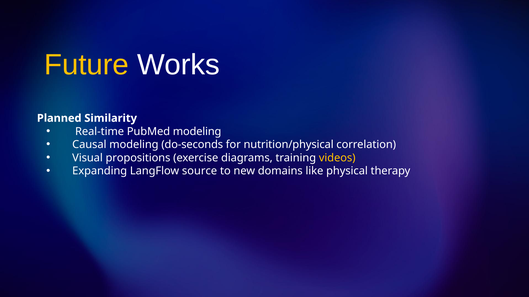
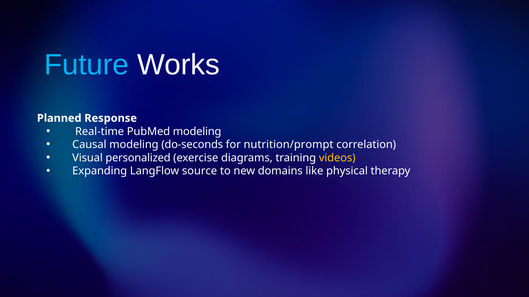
Future colour: yellow -> light blue
Similarity: Similarity -> Response
nutrition/physical: nutrition/physical -> nutrition/prompt
propositions: propositions -> personalized
